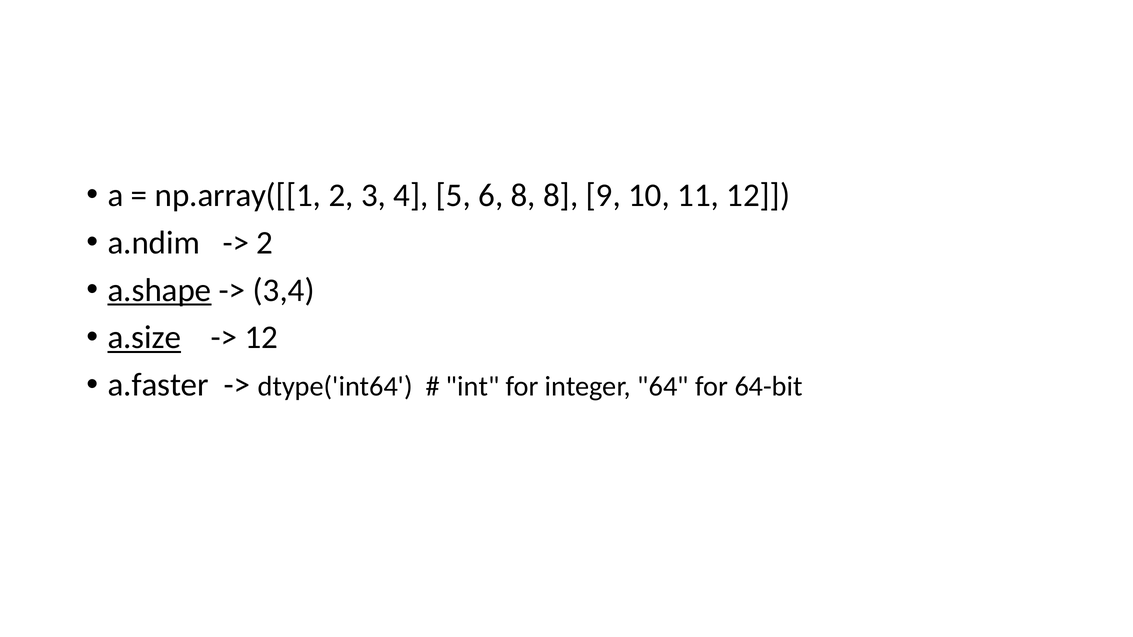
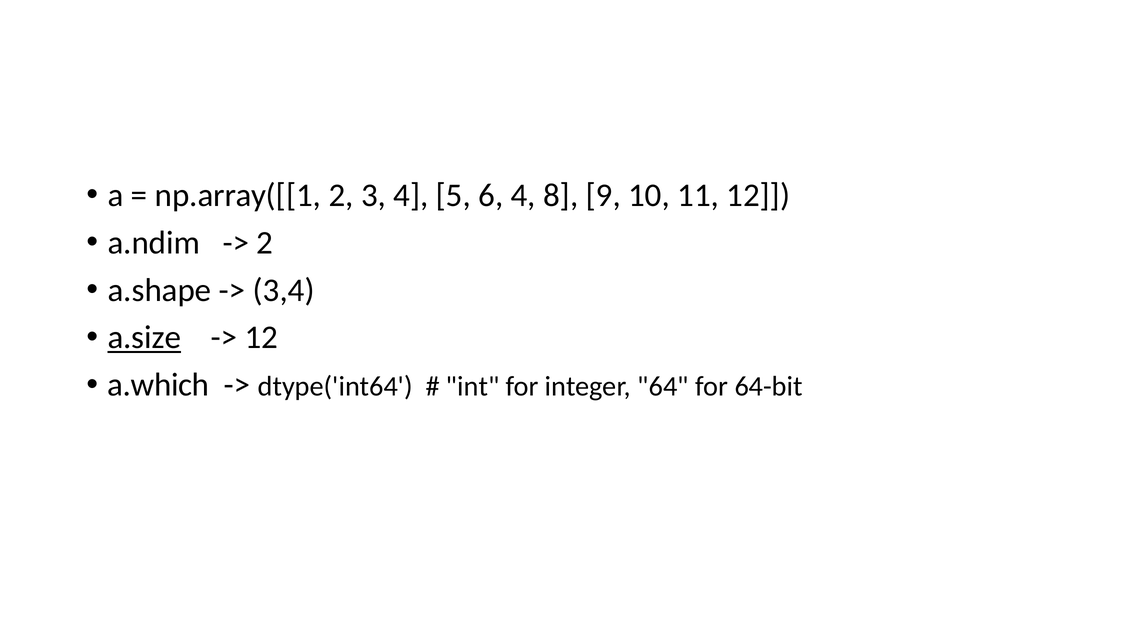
6 8: 8 -> 4
a.shape underline: present -> none
a.faster: a.faster -> a.which
